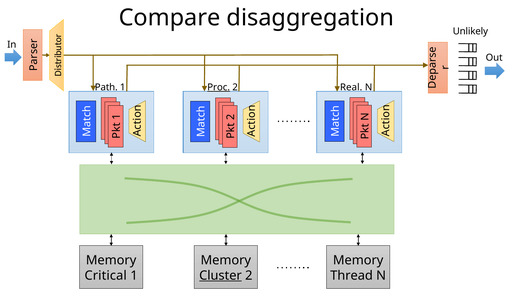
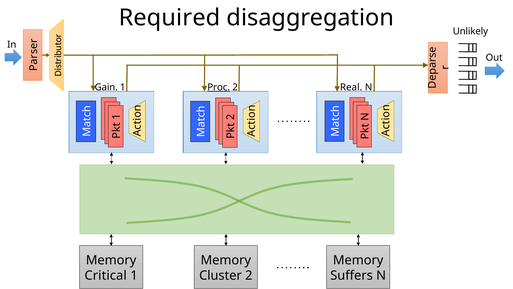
Compare: Compare -> Required
Path: Path -> Gain
Cluster underline: present -> none
Thread: Thread -> Suffers
